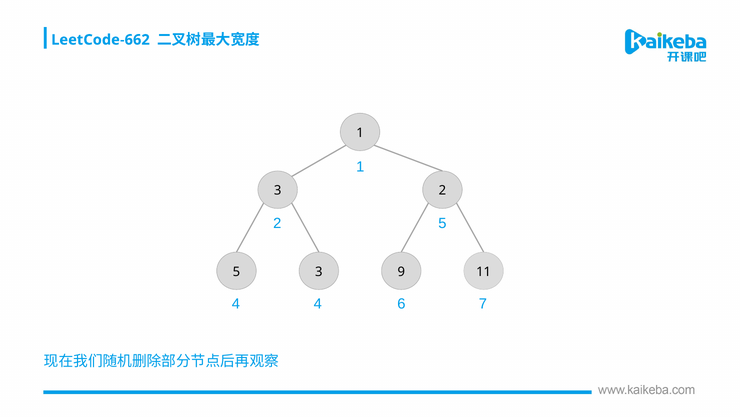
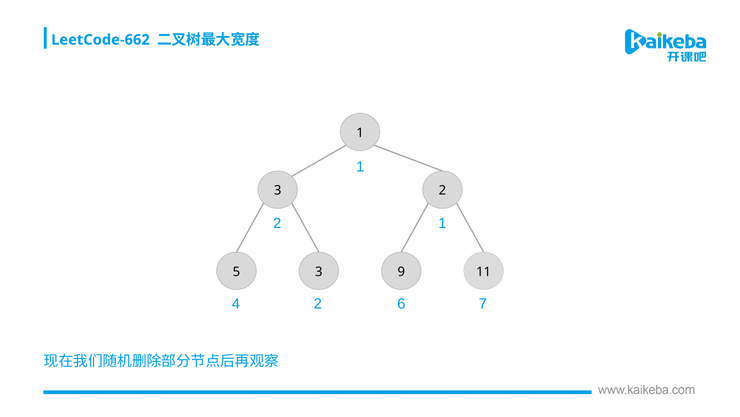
2 5: 5 -> 1
4 4: 4 -> 2
